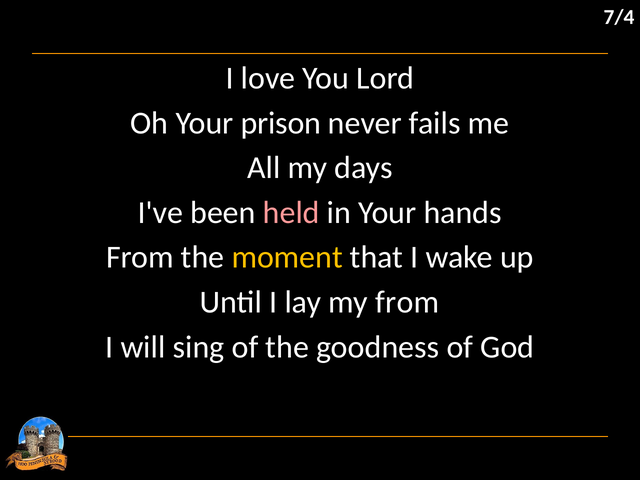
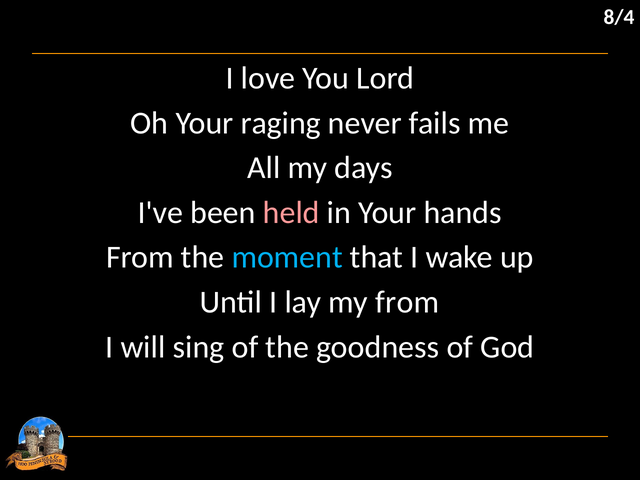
7/4: 7/4 -> 8/4
prison: prison -> raging
moment colour: yellow -> light blue
